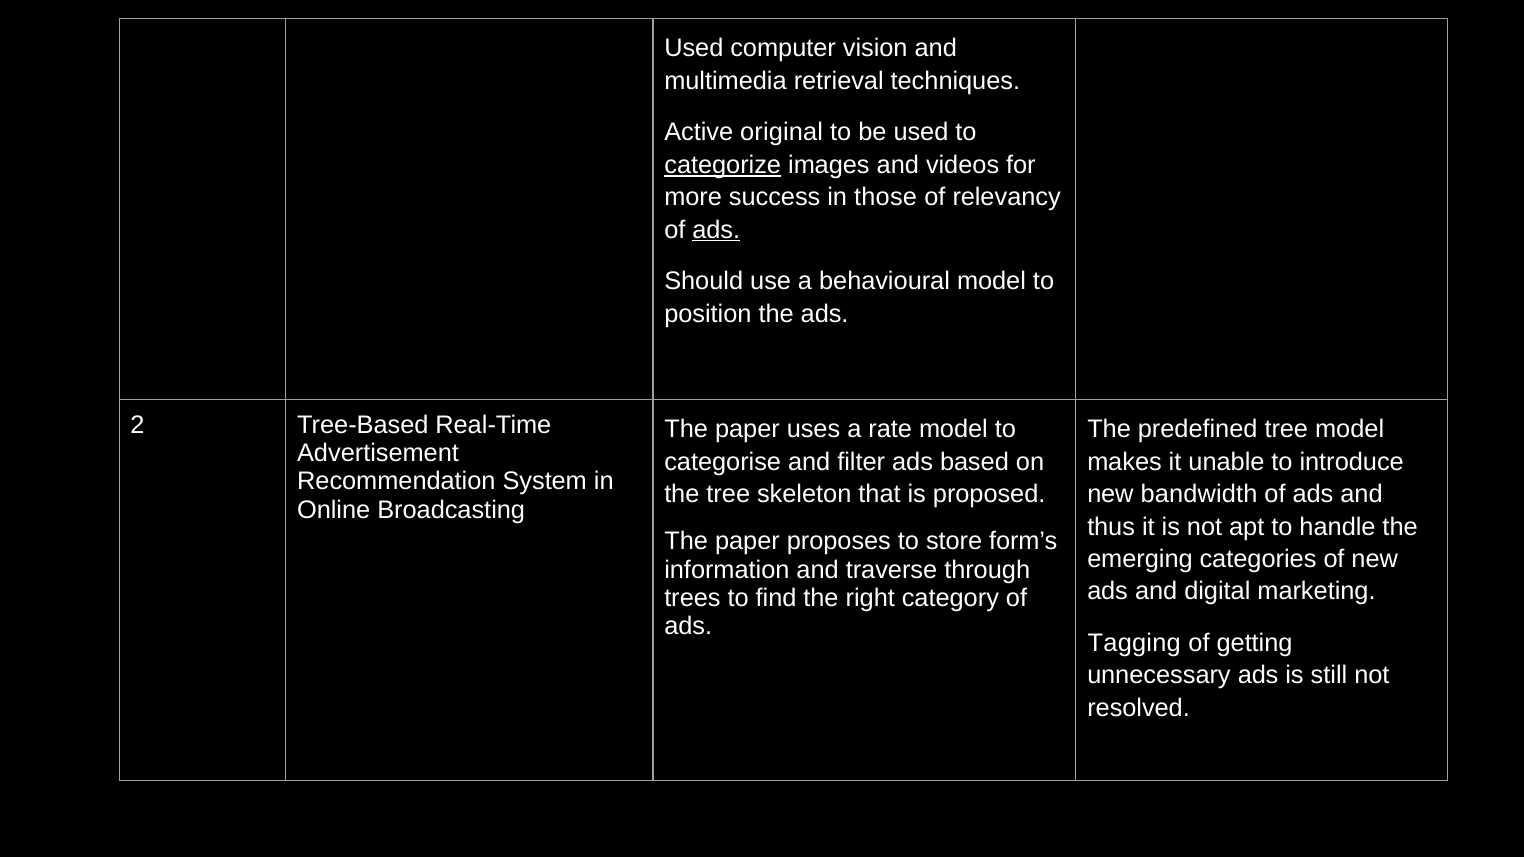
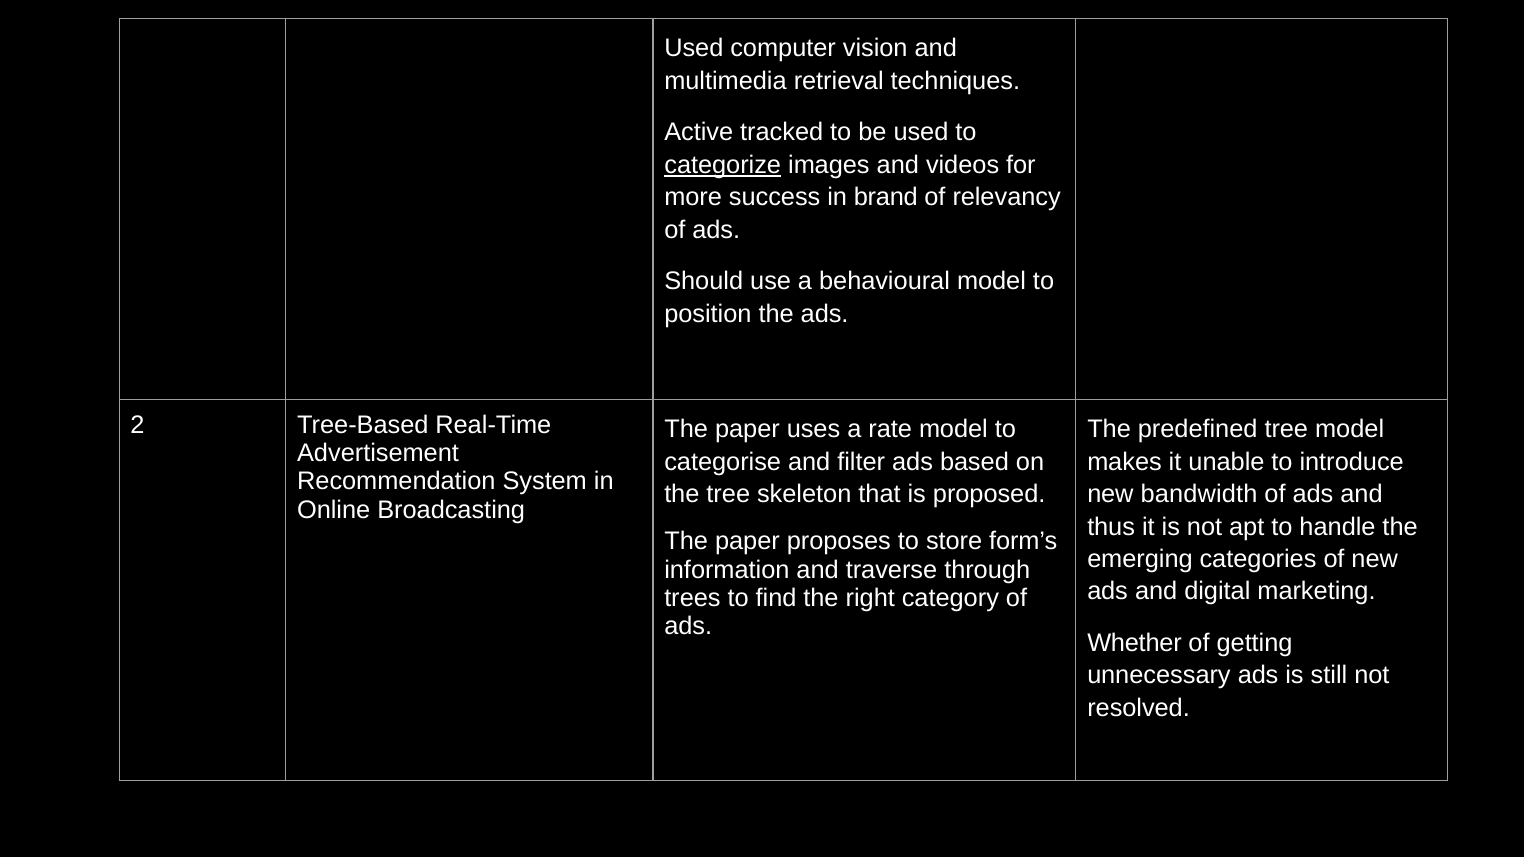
original: original -> tracked
those: those -> brand
ads at (716, 230) underline: present -> none
Tagging: Tagging -> Whether
